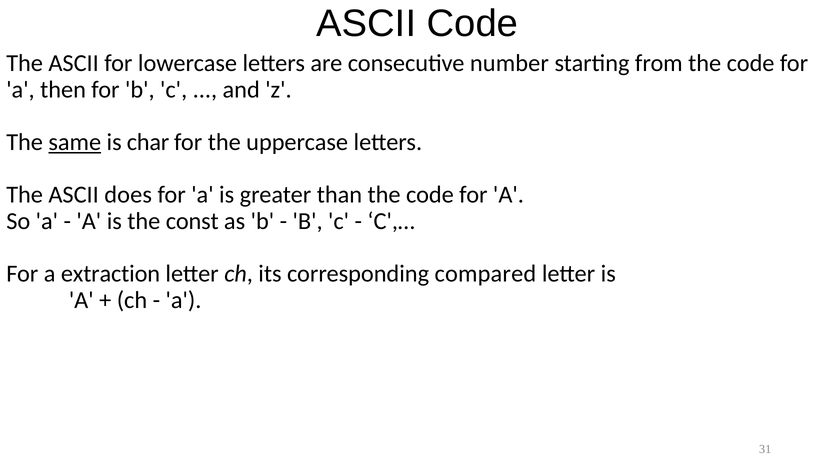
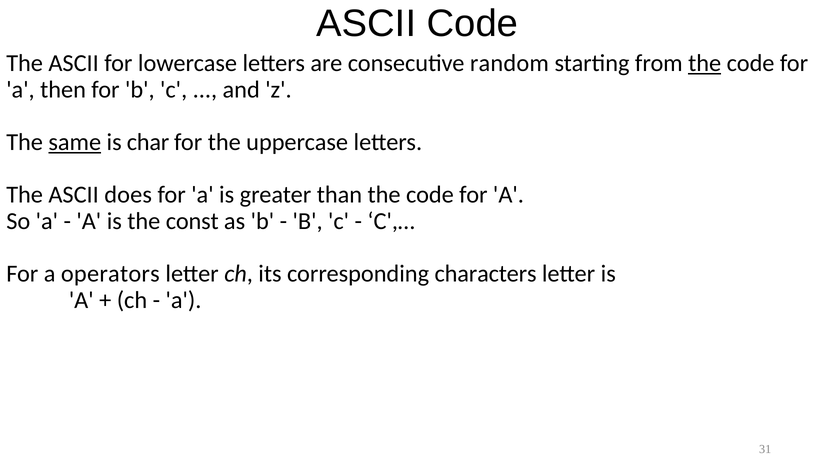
number: number -> random
the at (705, 63) underline: none -> present
extraction: extraction -> operators
compared: compared -> characters
